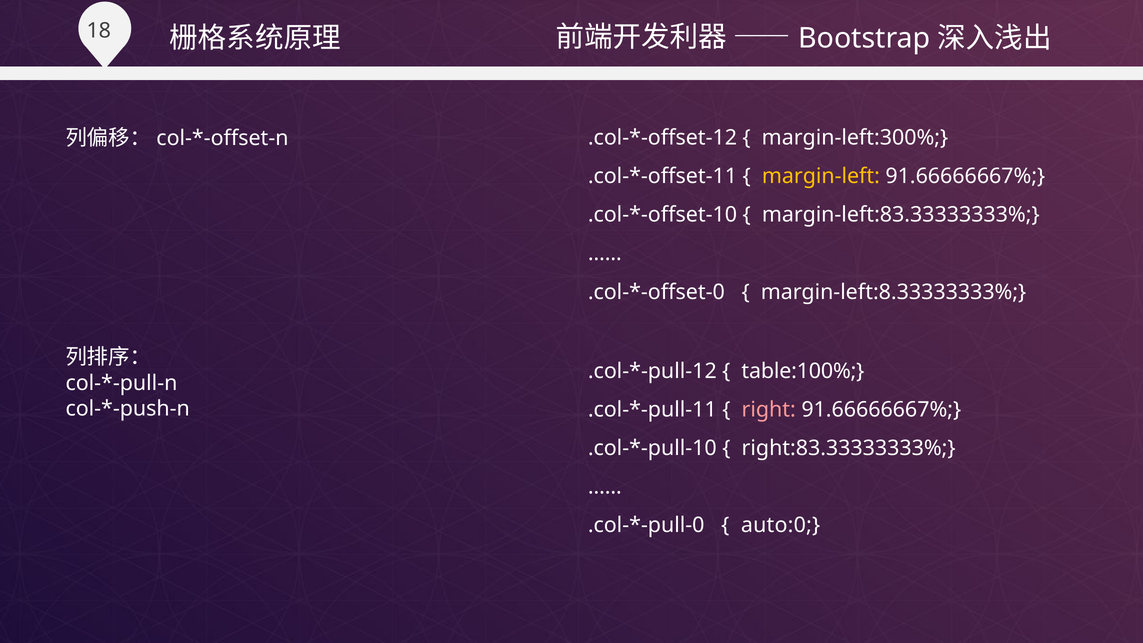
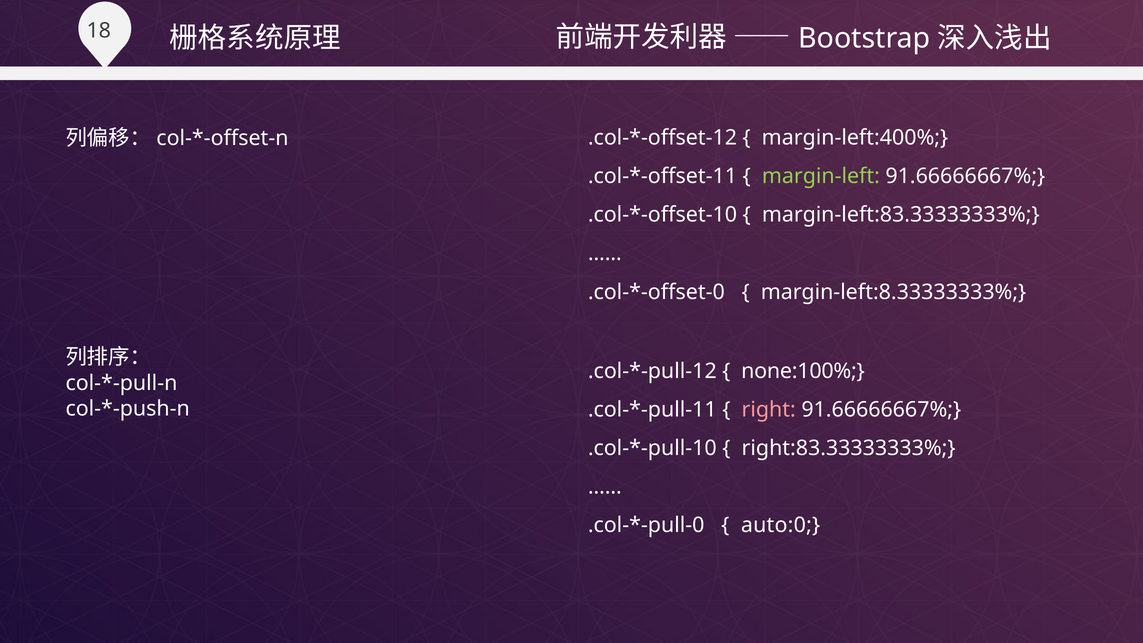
margin-left:300%: margin-left:300% -> margin-left:400%
margin-left colour: yellow -> light green
table:100%: table:100% -> none:100%
